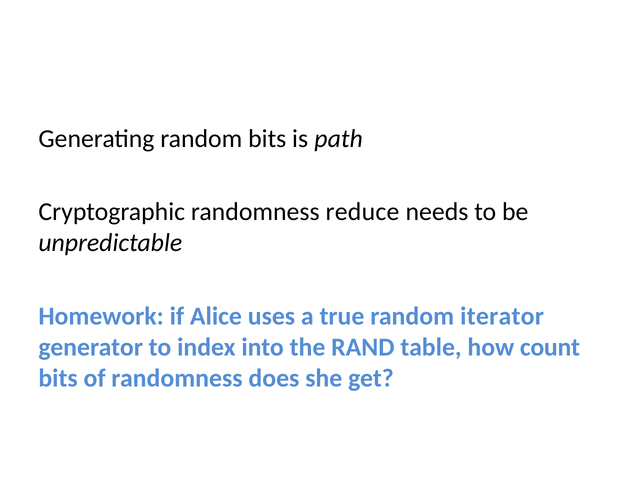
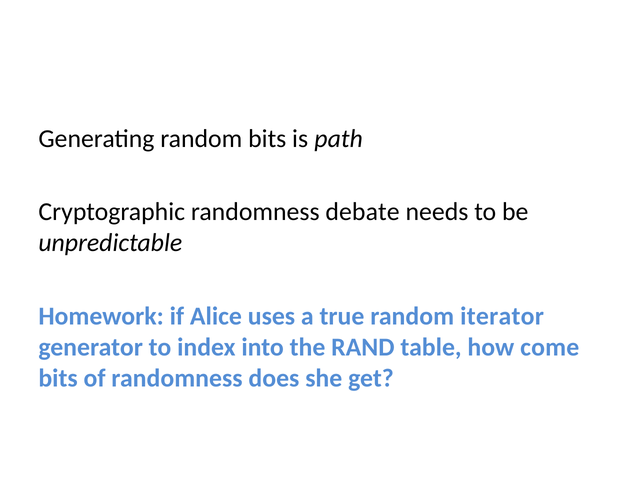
reduce: reduce -> debate
count: count -> come
